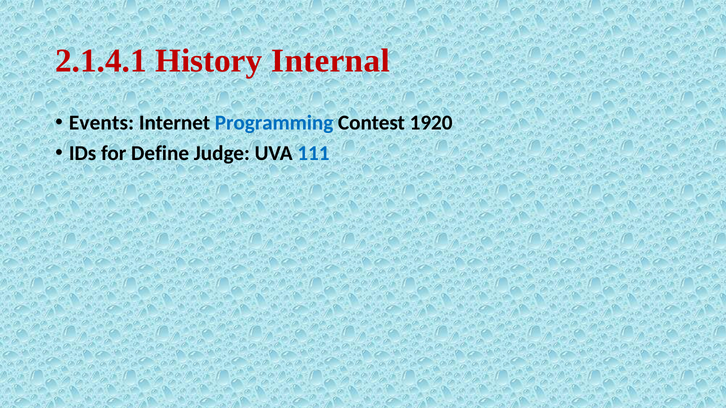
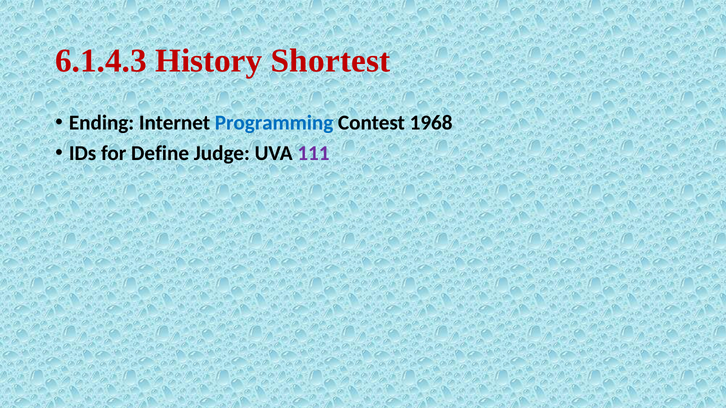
2.1.4.1: 2.1.4.1 -> 6.1.4.3
Internal: Internal -> Shortest
Events: Events -> Ending
1920: 1920 -> 1968
111 colour: blue -> purple
